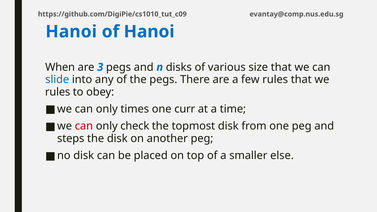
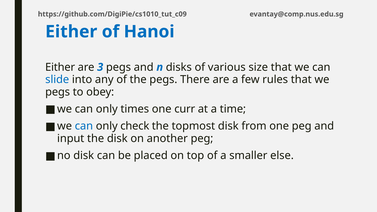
Hanoi at (71, 32): Hanoi -> Either
When at (60, 67): When -> Either
rules at (58, 92): rules -> pegs
can at (84, 126) colour: red -> blue
steps: steps -> input
